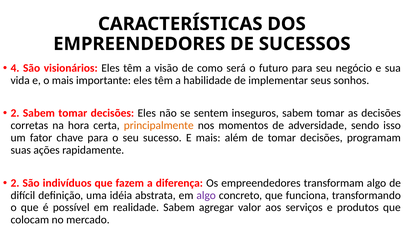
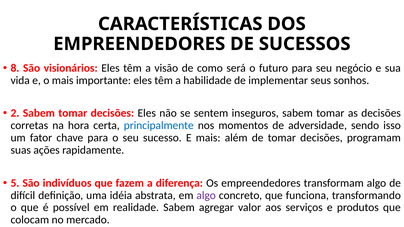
4: 4 -> 8
principalmente colour: orange -> blue
2 at (15, 183): 2 -> 5
